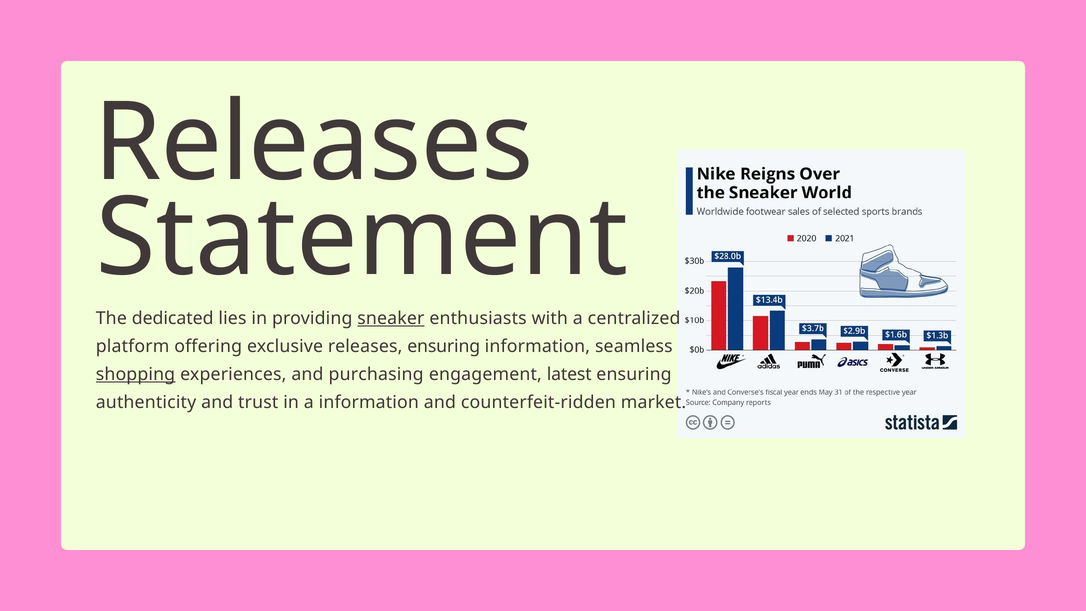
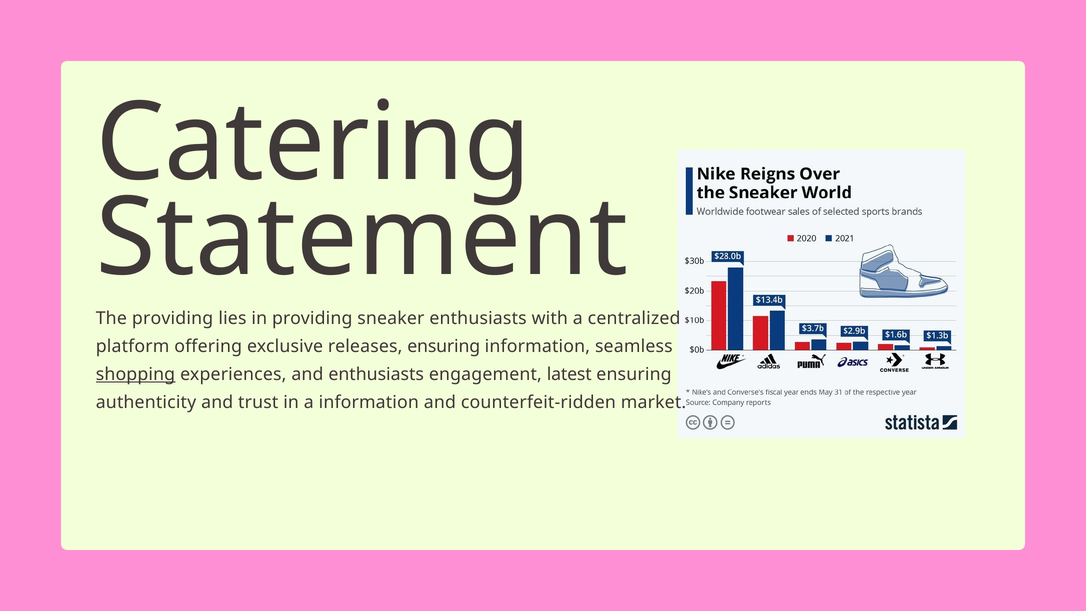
Releases at (314, 143): Releases -> Catering
The dedicated: dedicated -> providing
sneaker underline: present -> none
and purchasing: purchasing -> enthusiasts
